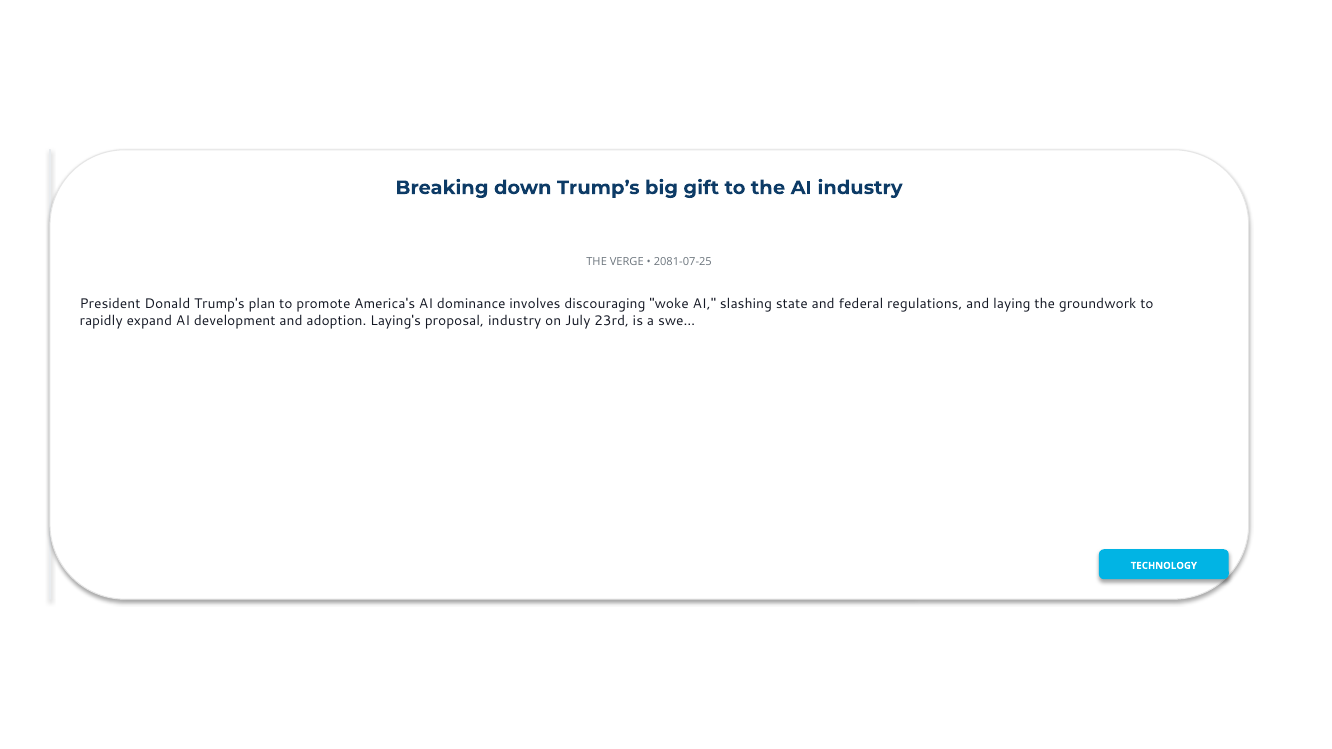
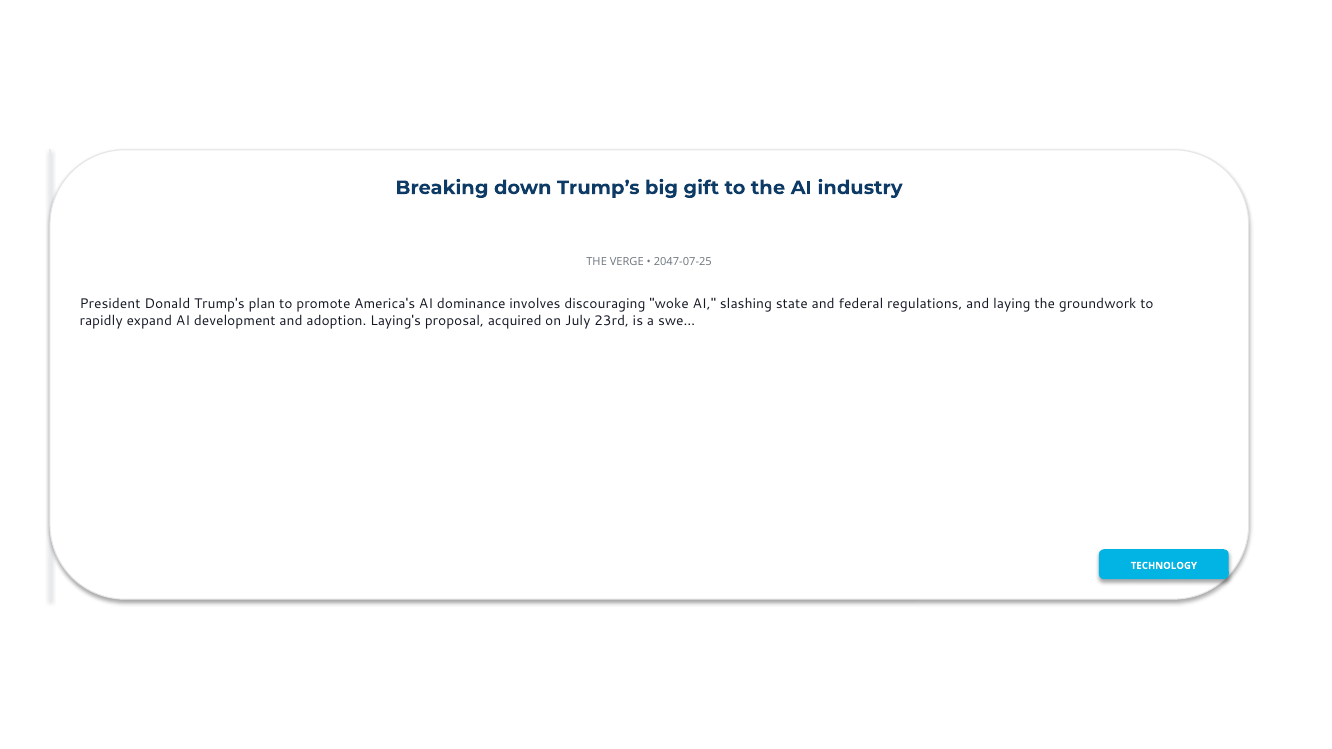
2081-07-25: 2081-07-25 -> 2047-07-25
proposal industry: industry -> acquired
